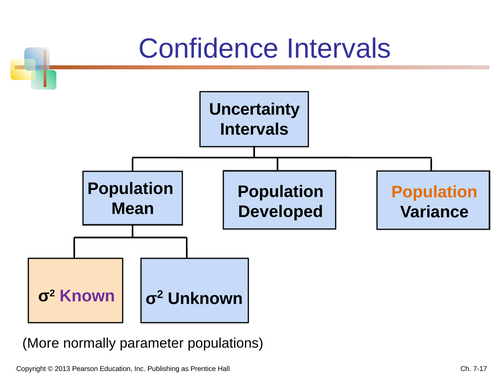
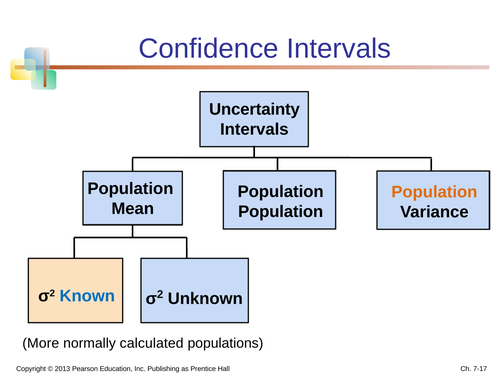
Developed at (281, 212): Developed -> Population
Known colour: purple -> blue
parameter: parameter -> calculated
